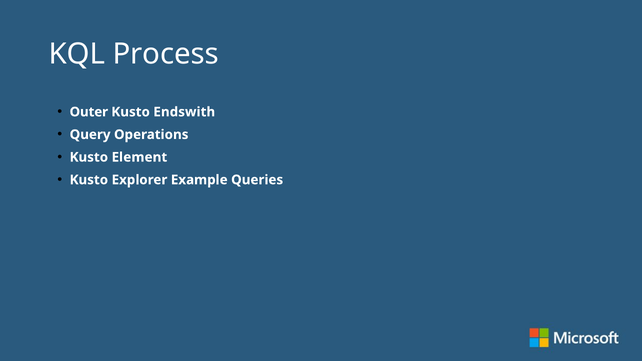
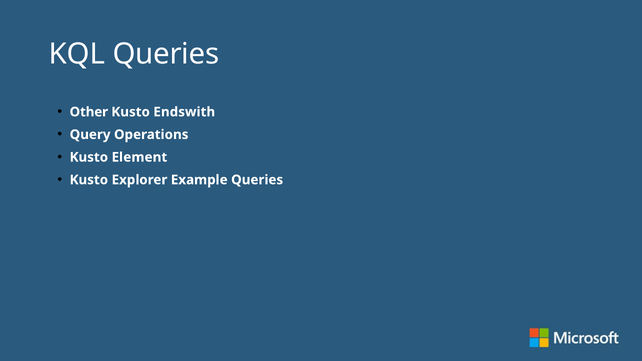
KQL Process: Process -> Queries
Outer: Outer -> Other
